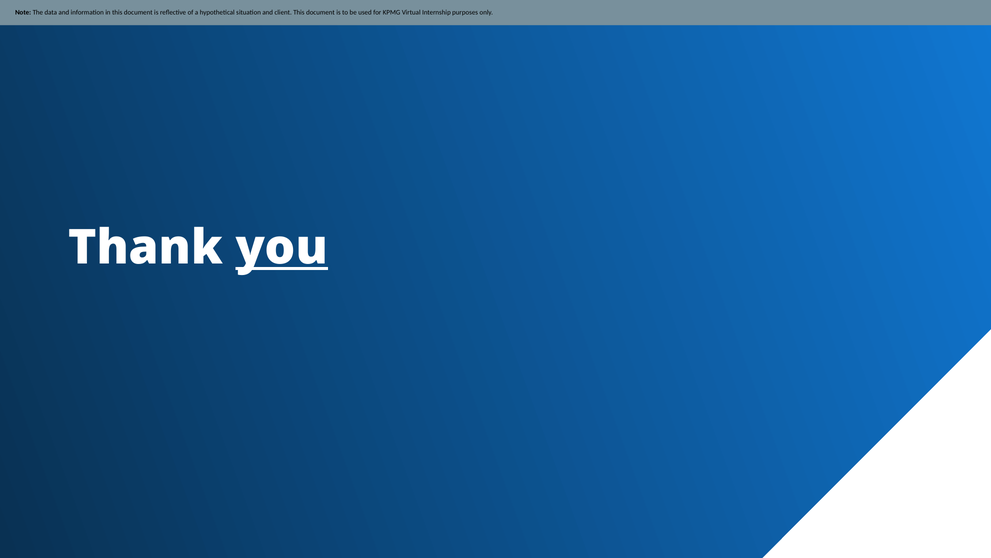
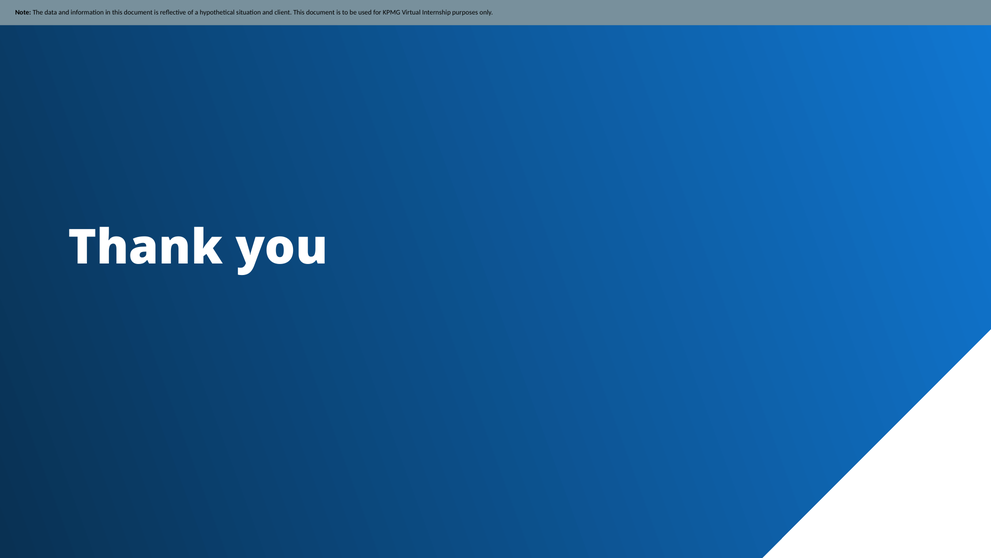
you underline: present -> none
